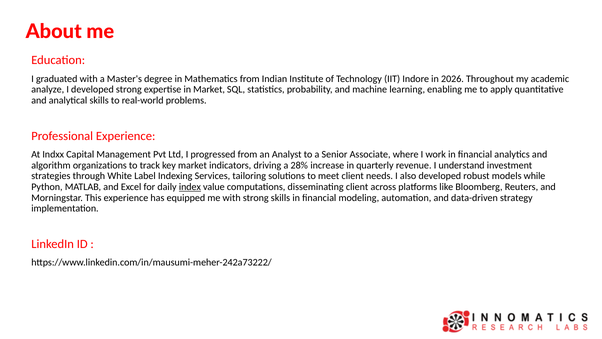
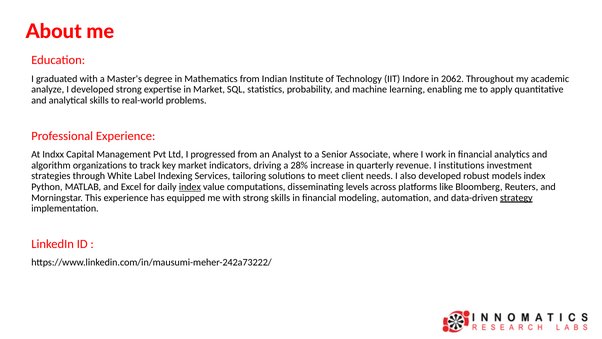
2026: 2026 -> 2062
understand: understand -> institutions
models while: while -> index
disseminating client: client -> levels
strategy underline: none -> present
